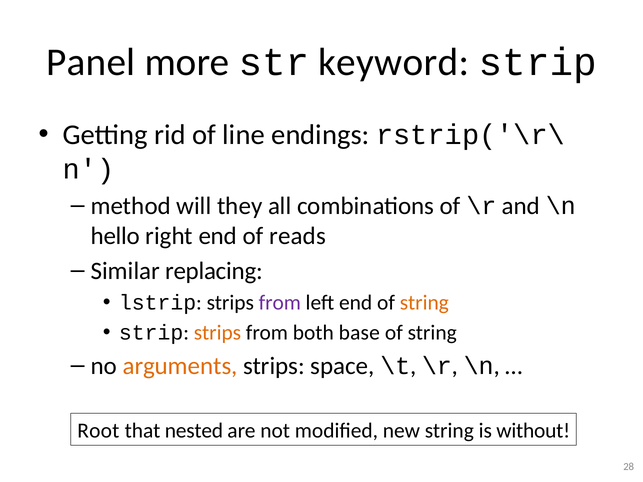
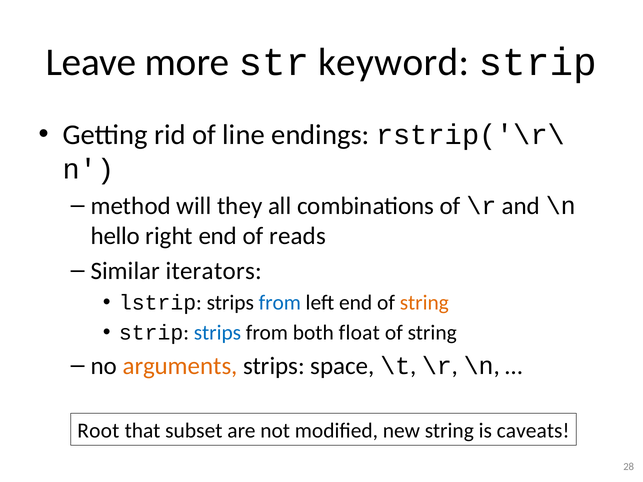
Panel: Panel -> Leave
replacing: replacing -> iterators
from at (280, 303) colour: purple -> blue
strips at (217, 333) colour: orange -> blue
base: base -> float
nested: nested -> subset
without: without -> caveats
